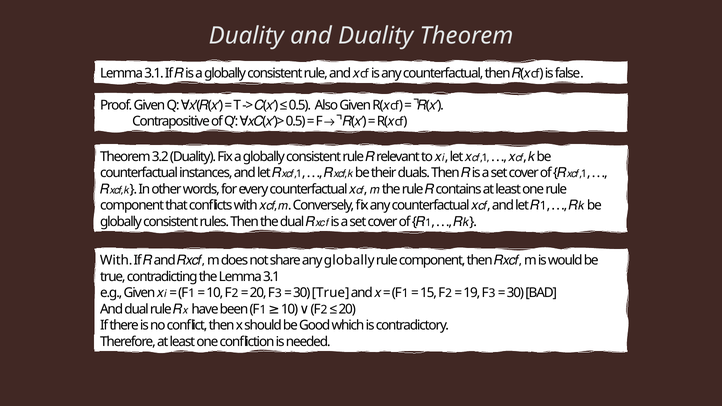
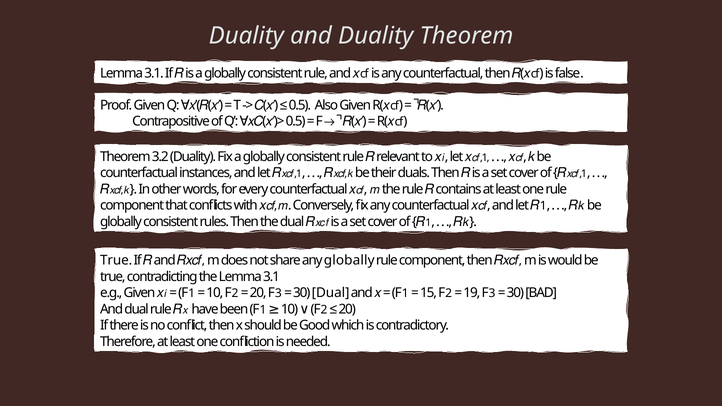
With at (116, 260): With -> True
30 True: True -> Dual
